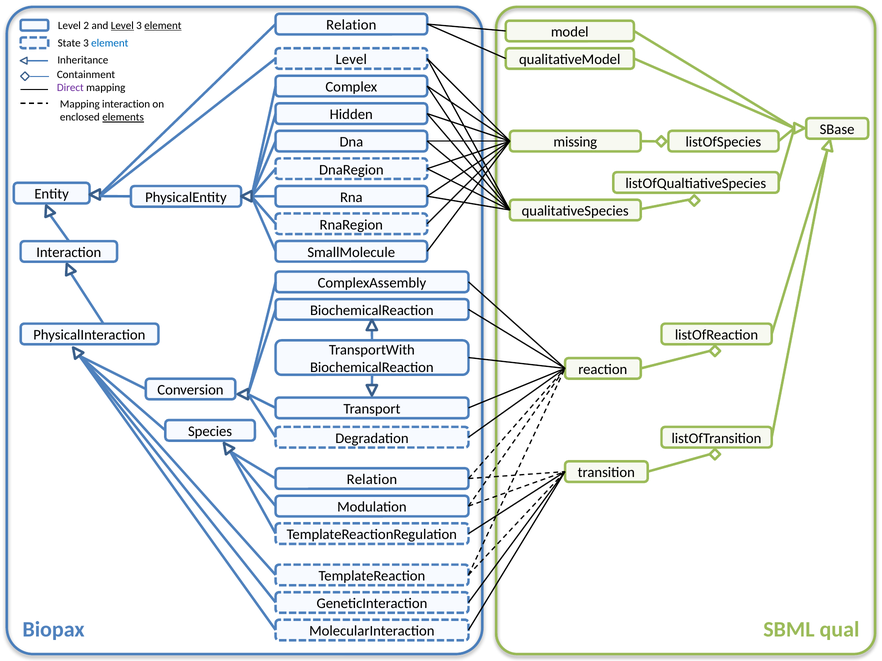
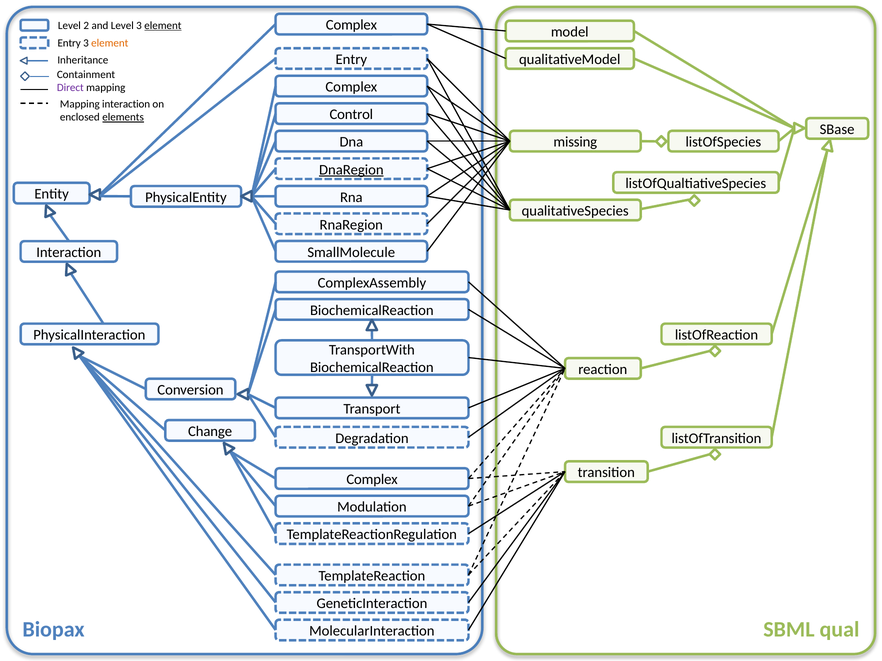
Relation at (351, 25): Relation -> Complex
Level at (122, 25) underline: present -> none
State at (69, 43): State -> Entry
element at (110, 43) colour: blue -> orange
Level at (351, 60): Level -> Entry
Hidden: Hidden -> Control
DnaRegion underline: none -> present
Species: Species -> Change
Relation at (372, 480): Relation -> Complex
